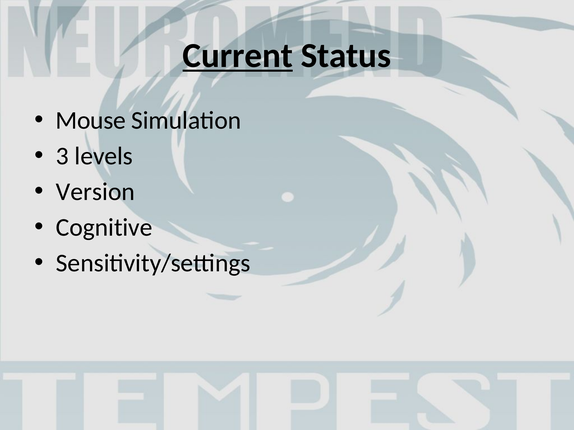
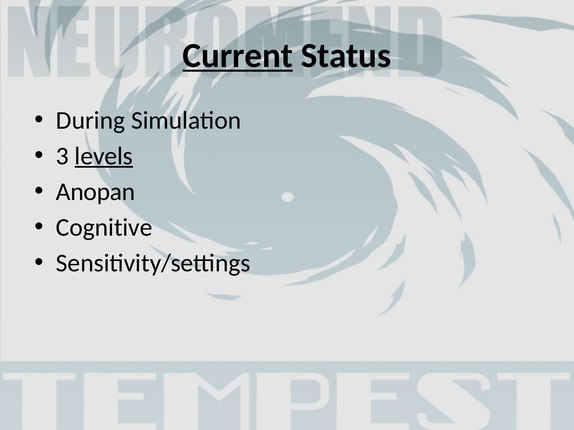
Mouse: Mouse -> During
levels underline: none -> present
Version: Version -> Anopan
